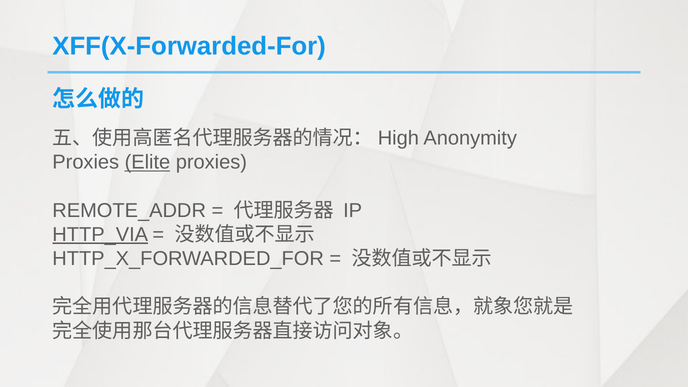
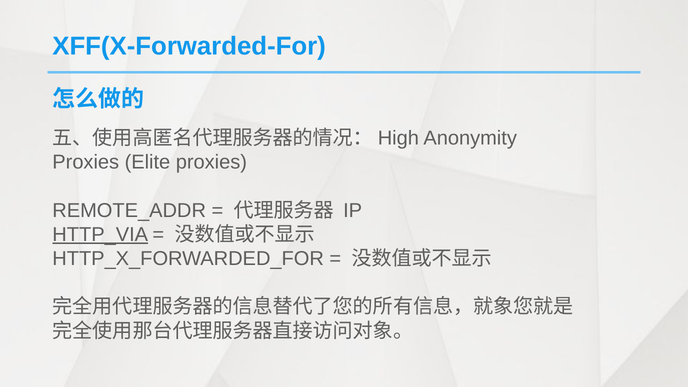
Elite underline: present -> none
